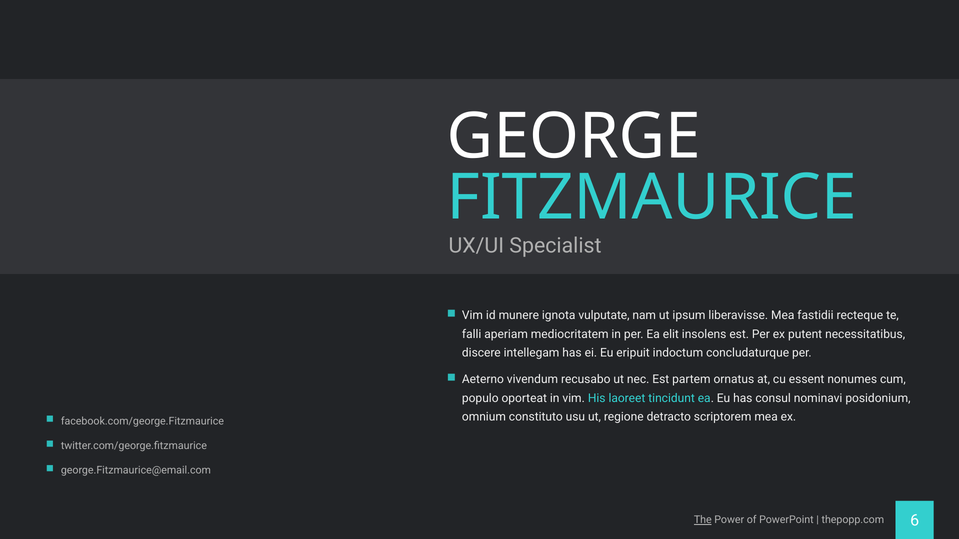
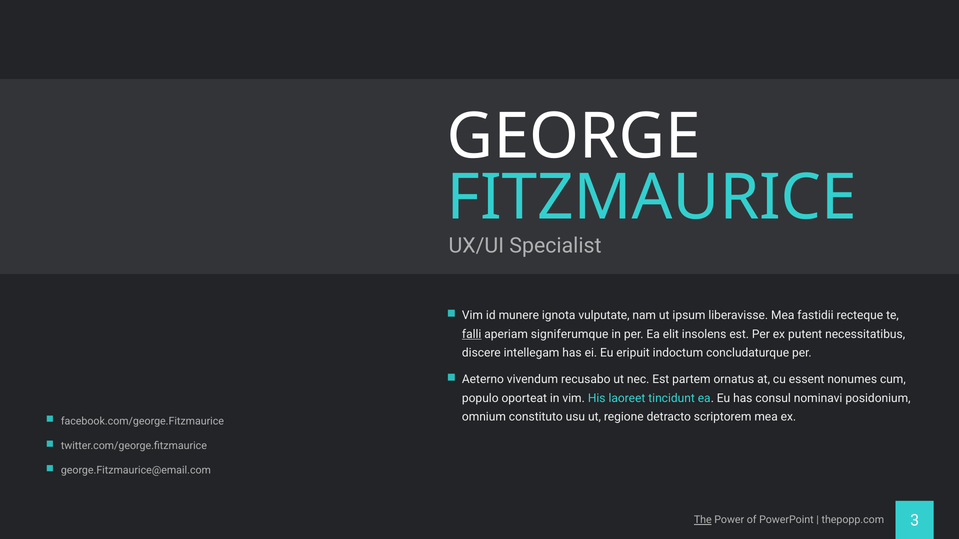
falli underline: none -> present
mediocritatem: mediocritatem -> signiferumque
6: 6 -> 3
